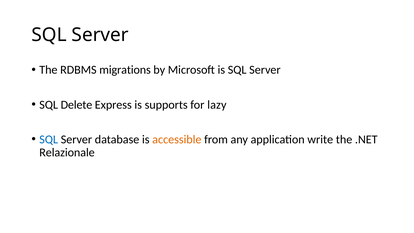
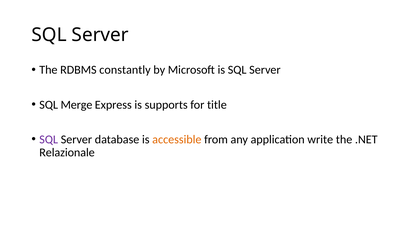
migrations: migrations -> constantly
Delete: Delete -> Merge
lazy: lazy -> title
SQL at (49, 139) colour: blue -> purple
